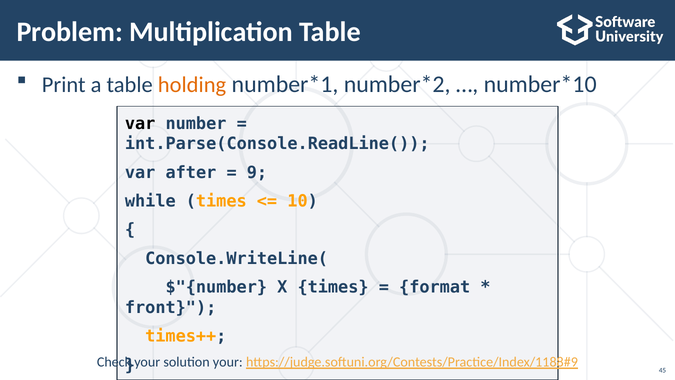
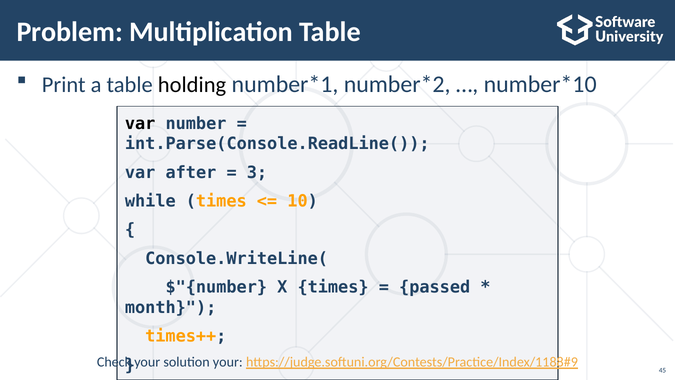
holding colour: orange -> black
9: 9 -> 3
format: format -> passed
front: front -> month
